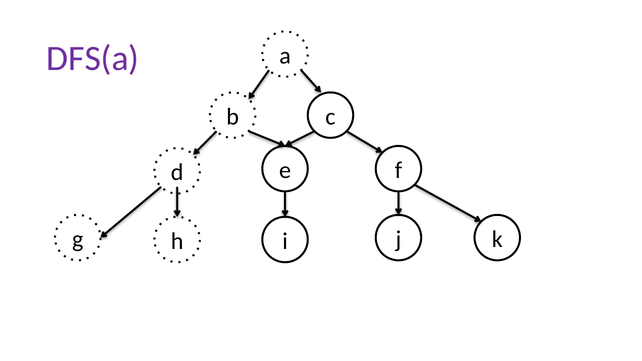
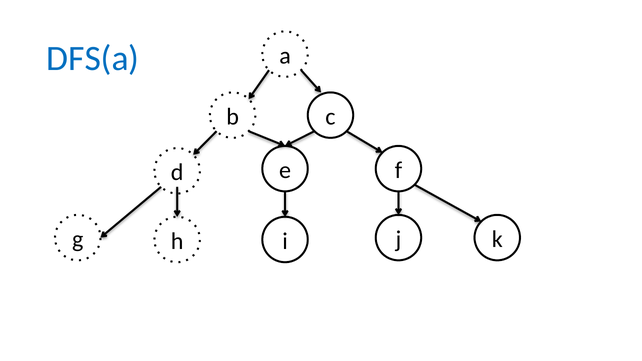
DFS(a colour: purple -> blue
